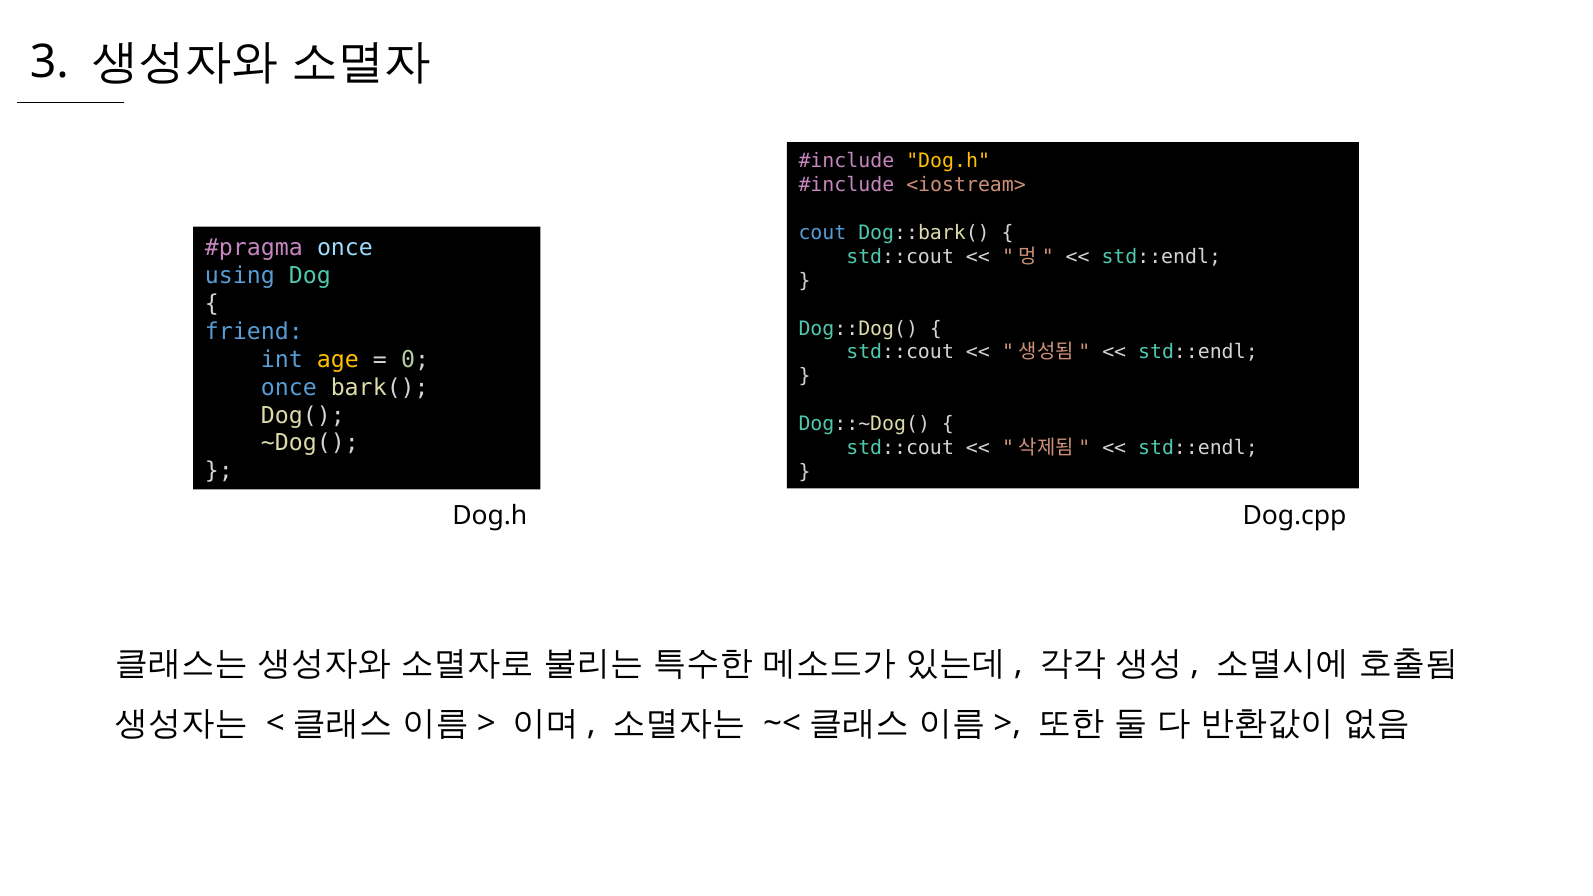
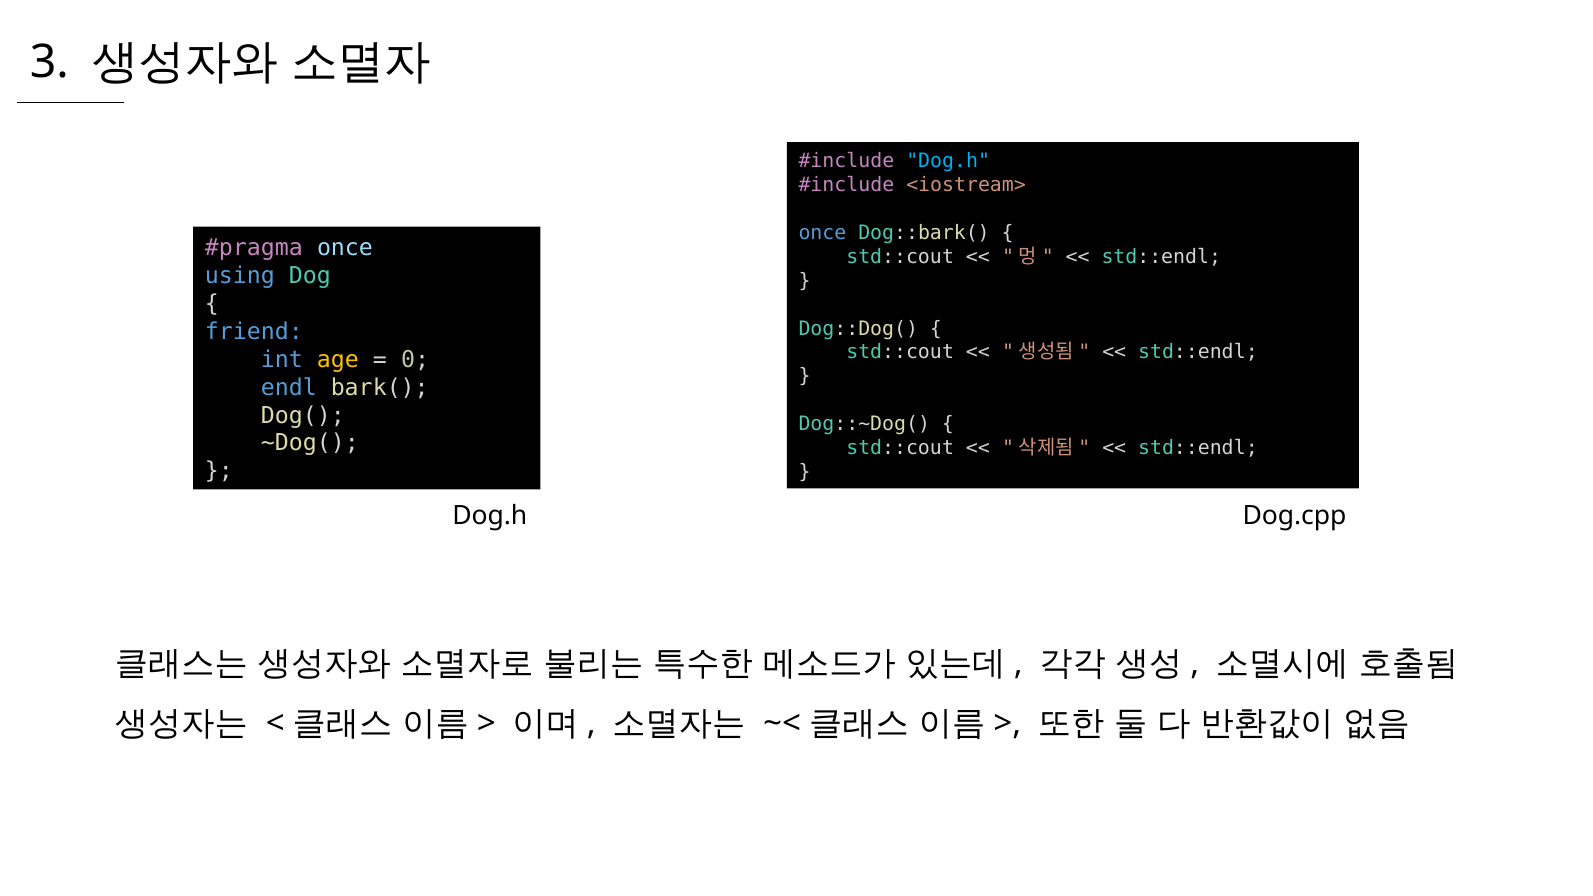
Dog.h at (948, 161) colour: yellow -> light blue
cout at (822, 233): cout -> once
once at (289, 387): once -> endl
